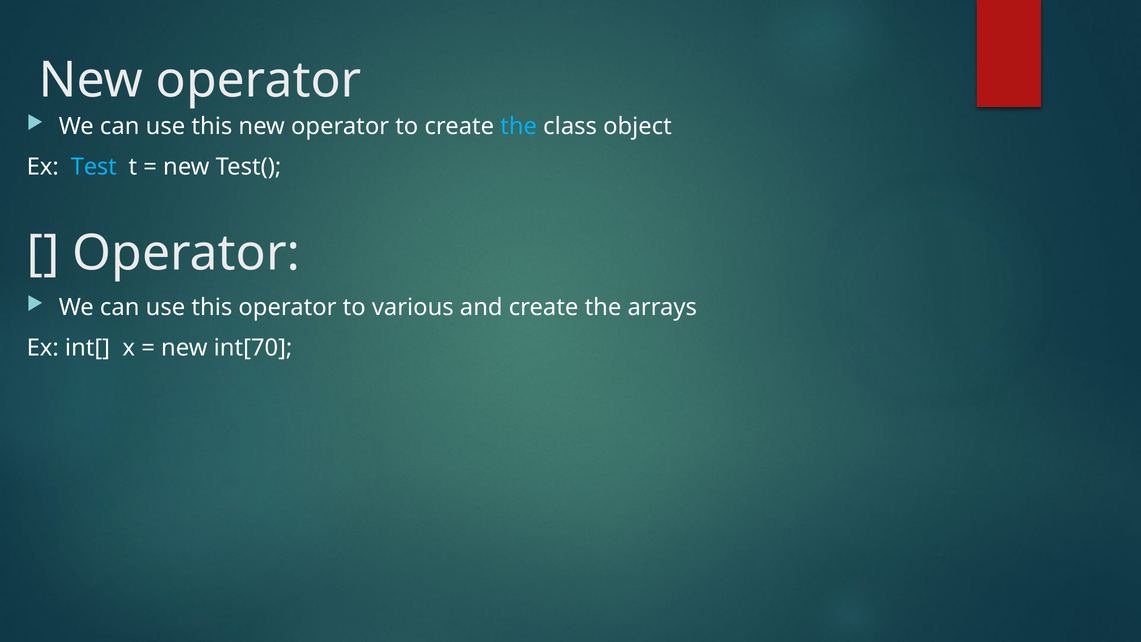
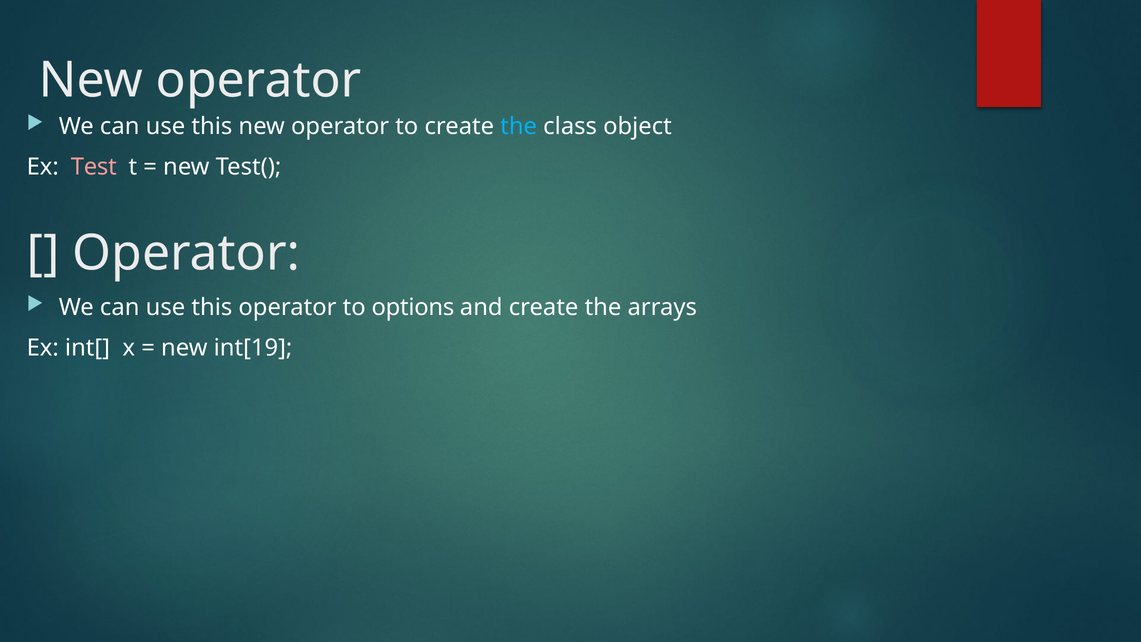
Test colour: light blue -> pink
various: various -> options
int[70: int[70 -> int[19
